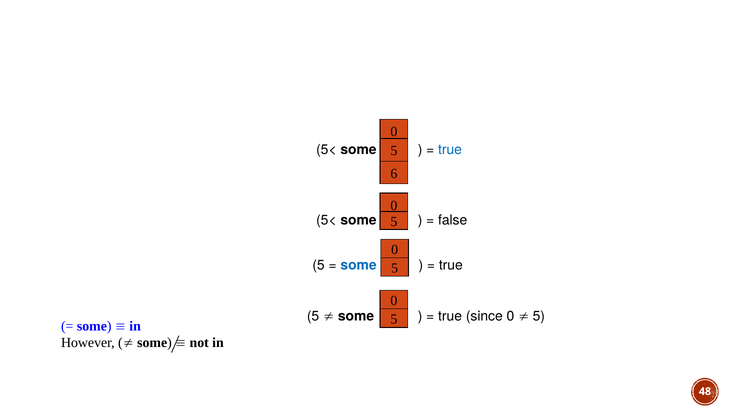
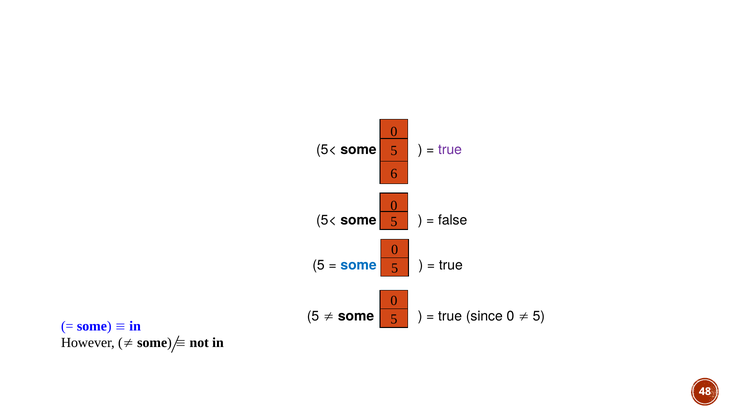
true at (450, 150) colour: blue -> purple
